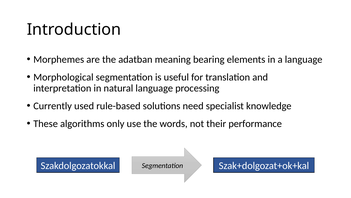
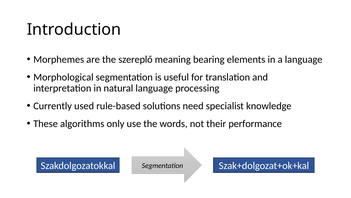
adatban: adatban -> szereplő
